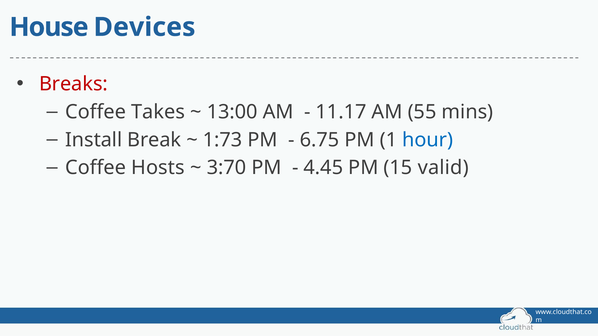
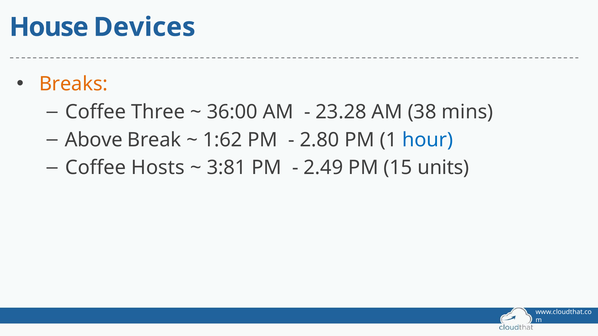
Breaks colour: red -> orange
Takes: Takes -> Three
13:00: 13:00 -> 36:00
11.17: 11.17 -> 23.28
55: 55 -> 38
Install: Install -> Above
1:73: 1:73 -> 1:62
6.75: 6.75 -> 2.80
3:70: 3:70 -> 3:81
4.45: 4.45 -> 2.49
valid: valid -> units
